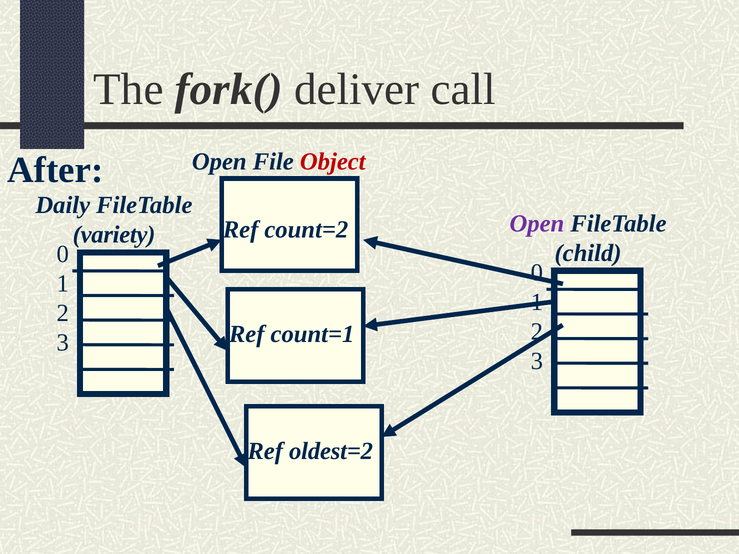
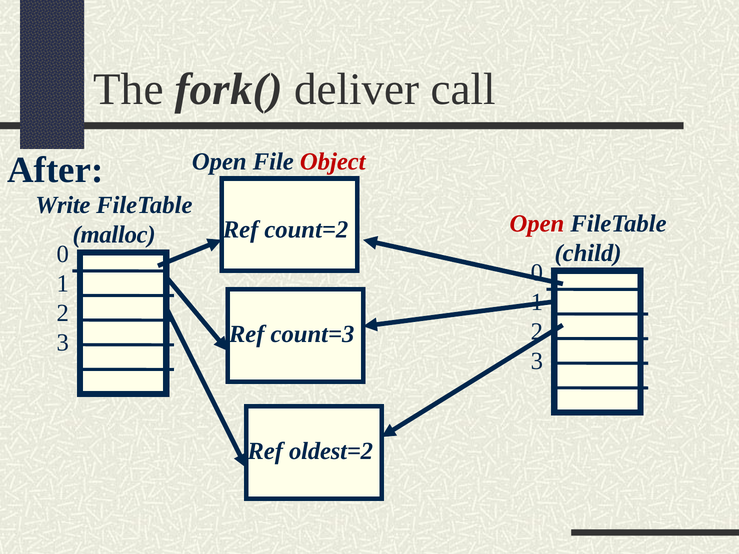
Daily: Daily -> Write
Open at (537, 223) colour: purple -> red
variety: variety -> malloc
count=1: count=1 -> count=3
